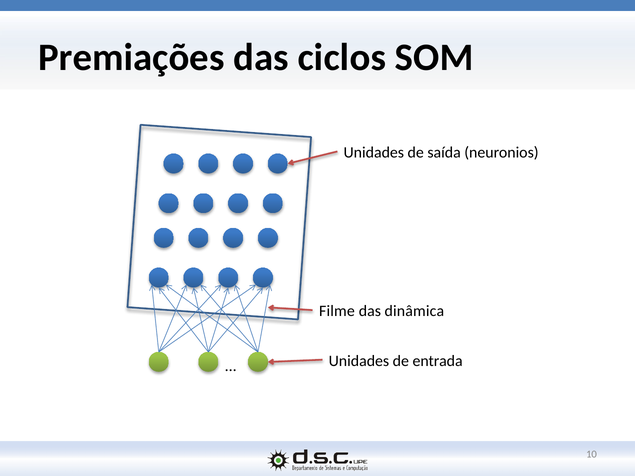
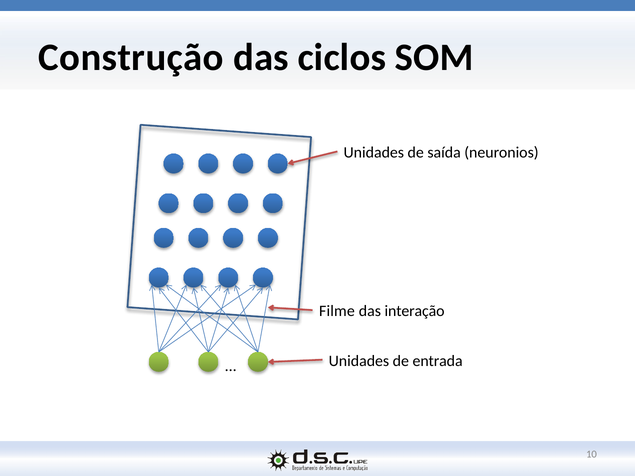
Premiações: Premiações -> Construção
dinâmica: dinâmica -> interação
